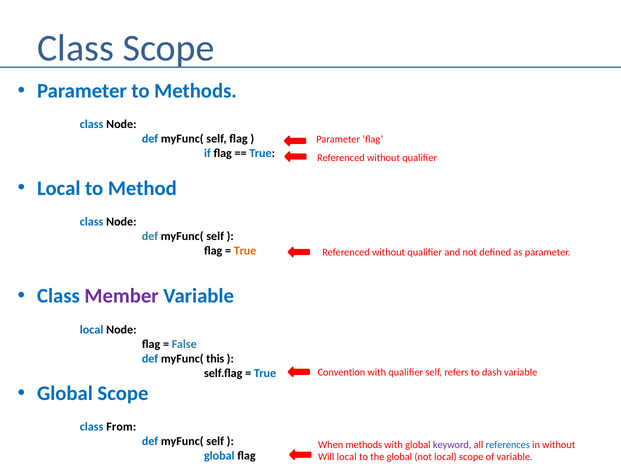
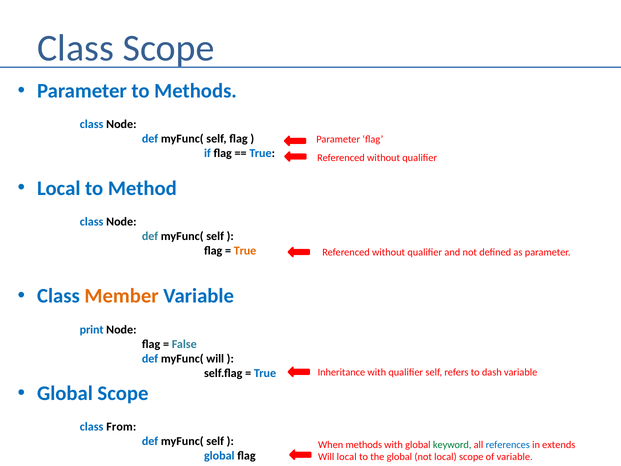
Member colour: purple -> orange
local at (92, 329): local -> print
myFunc( this: this -> will
Convention: Convention -> Inheritance
keyword colour: purple -> green
in without: without -> extends
